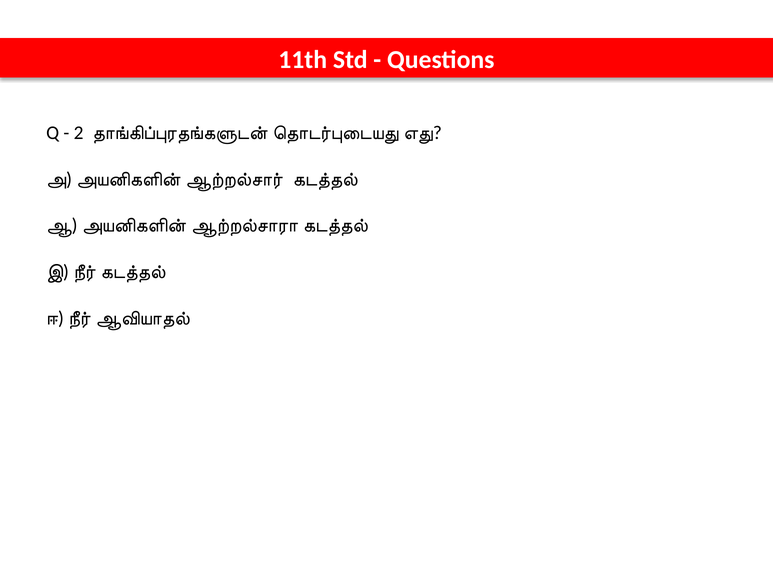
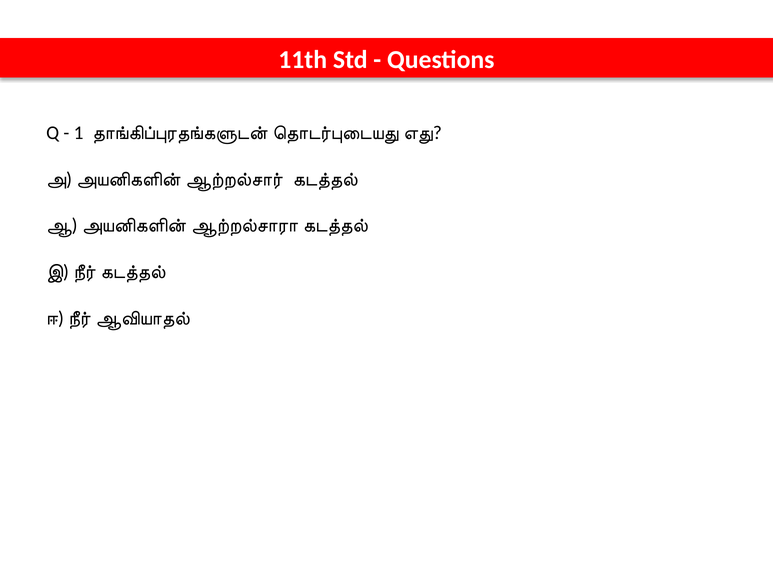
2: 2 -> 1
